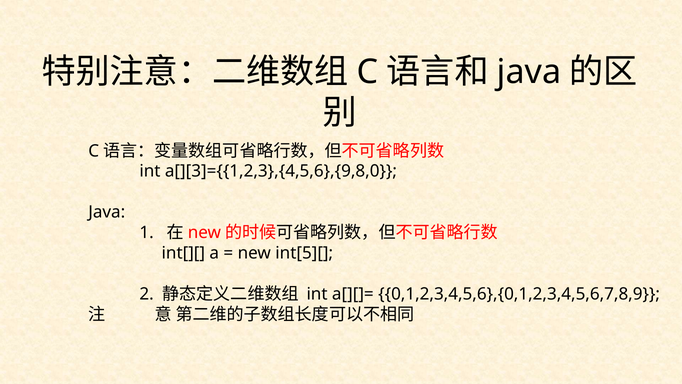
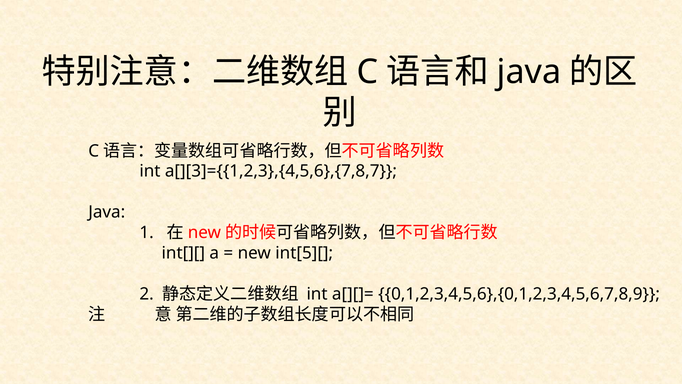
a[][3]={{1,2,3},{4,5,6},{9,8,0: a[][3]={{1,2,3},{4,5,6},{9,8,0 -> a[][3]={{1,2,3},{4,5,6},{7,8,7
